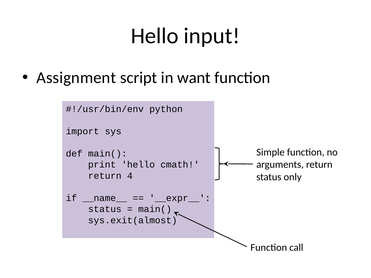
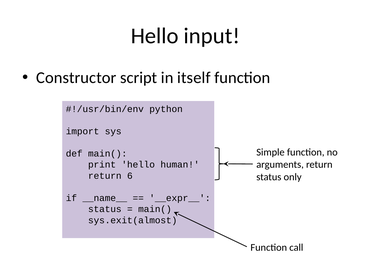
Assignment: Assignment -> Constructor
want: want -> itself
cmath: cmath -> human
4: 4 -> 6
